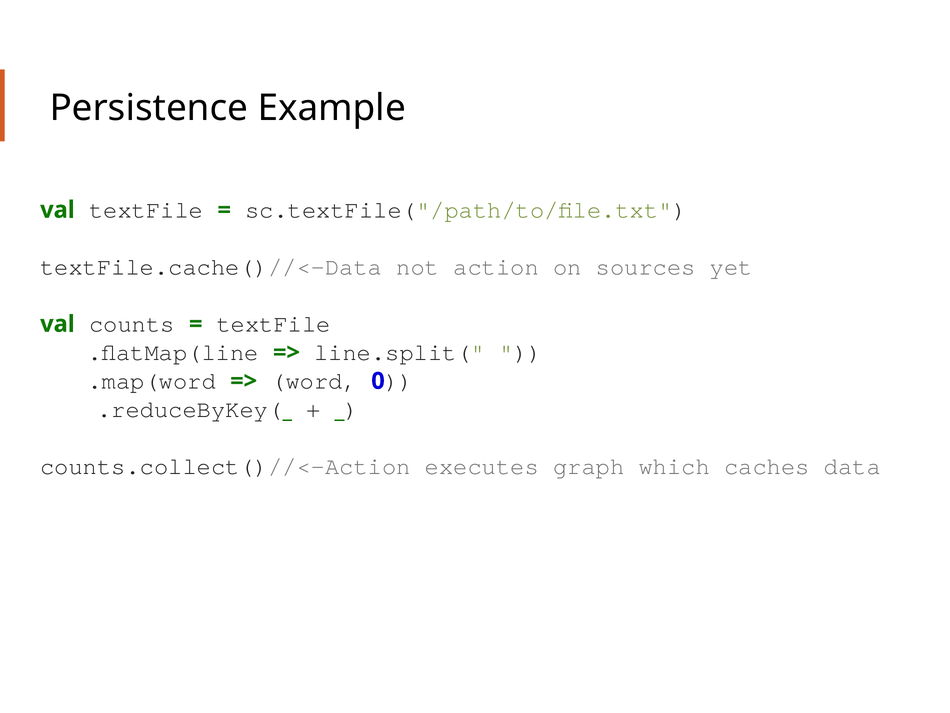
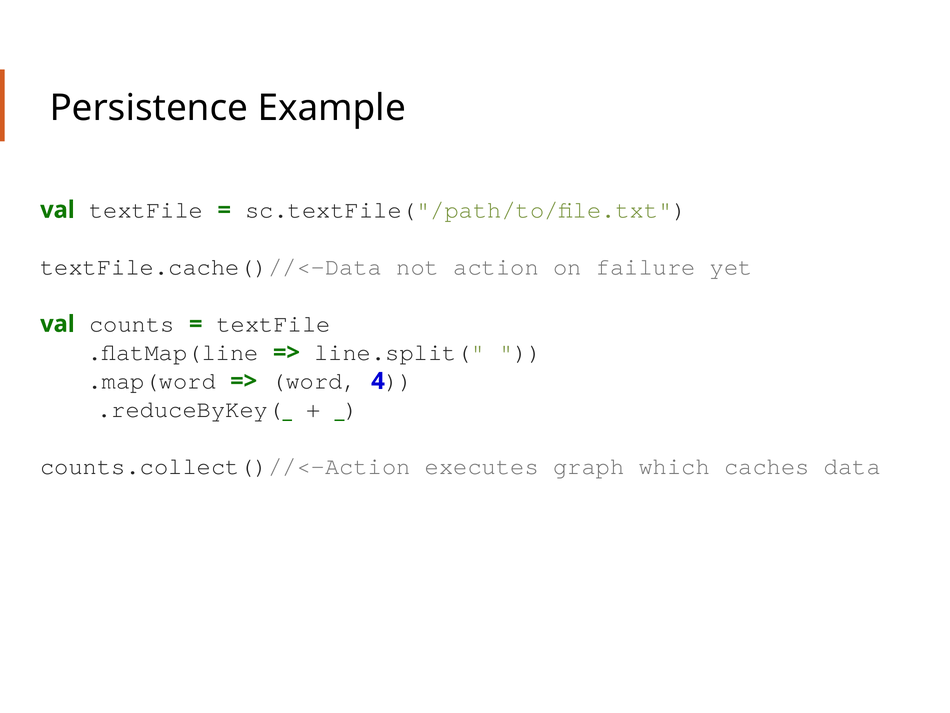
sources: sources -> failure
0: 0 -> 4
